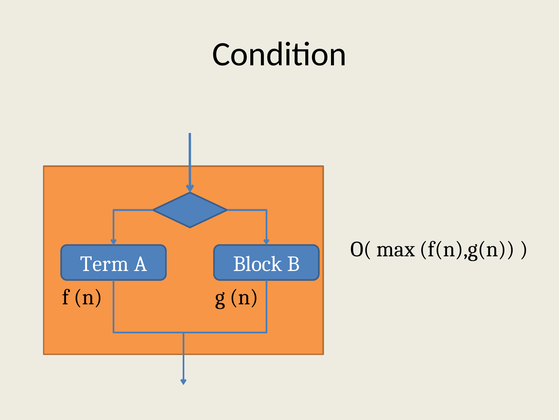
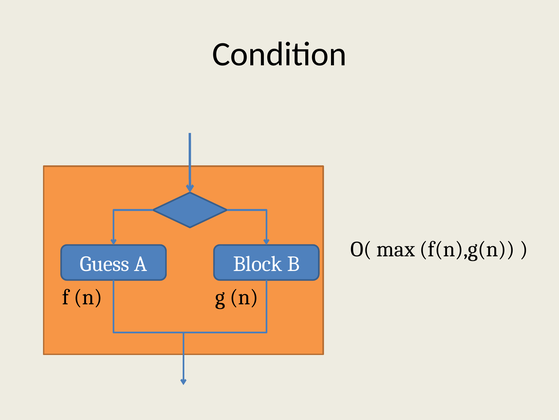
Term: Term -> Guess
